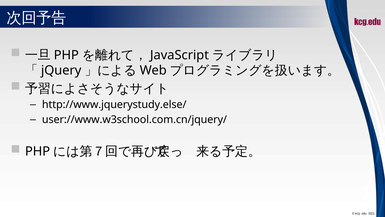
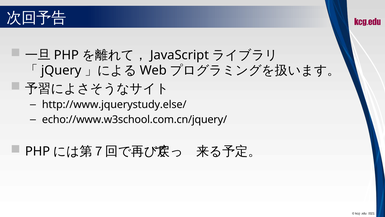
user://www.w3school.com.cn/jquery/: user://www.w3school.com.cn/jquery/ -> echo://www.w3school.com.cn/jquery/
